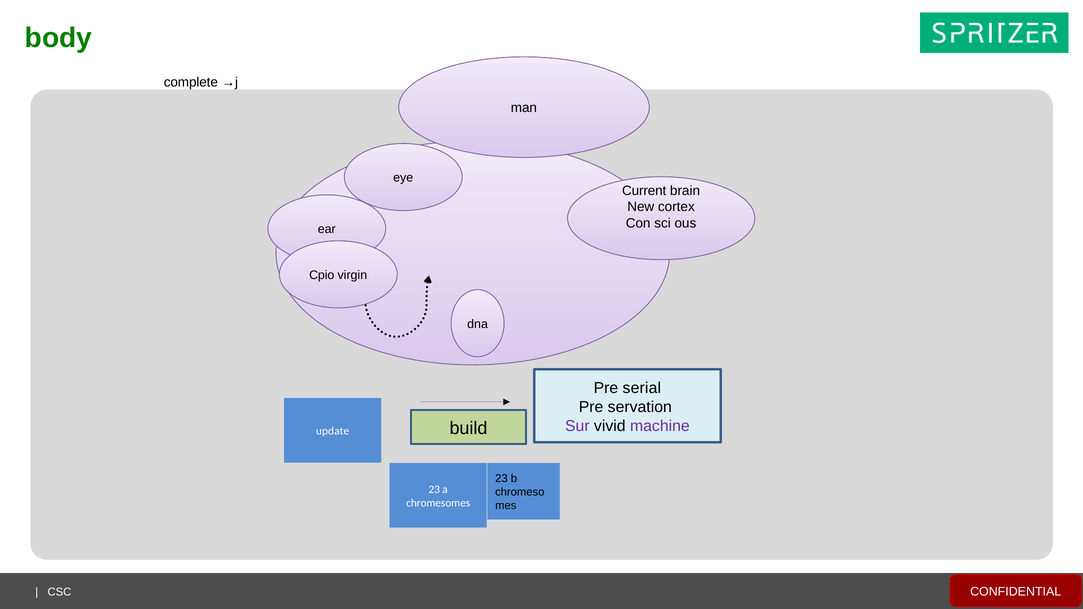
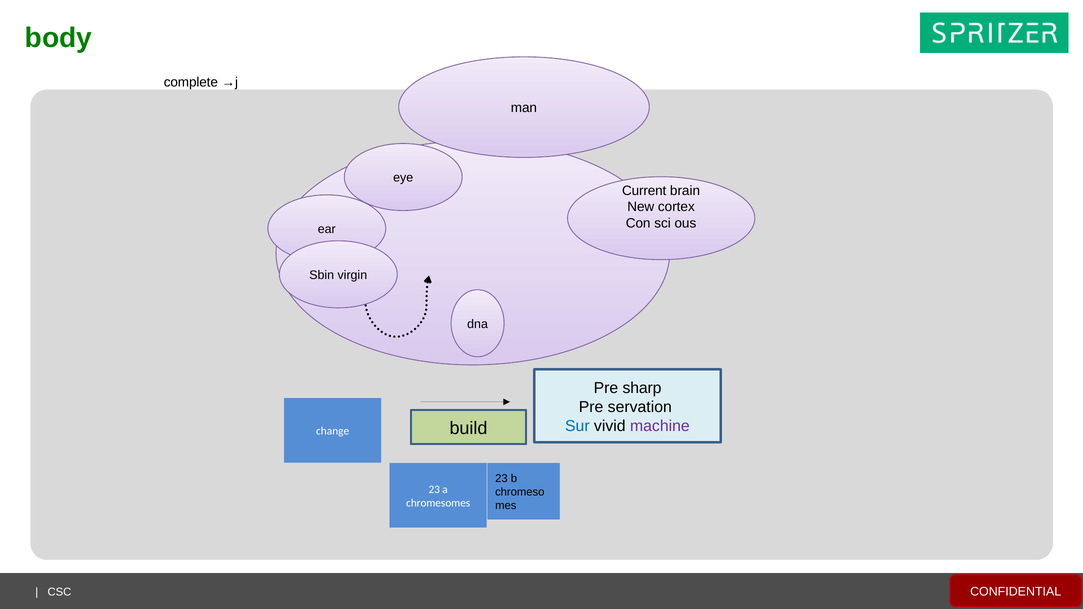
Cpio: Cpio -> Sbin
serial: serial -> sharp
Sur colour: purple -> blue
update: update -> change
